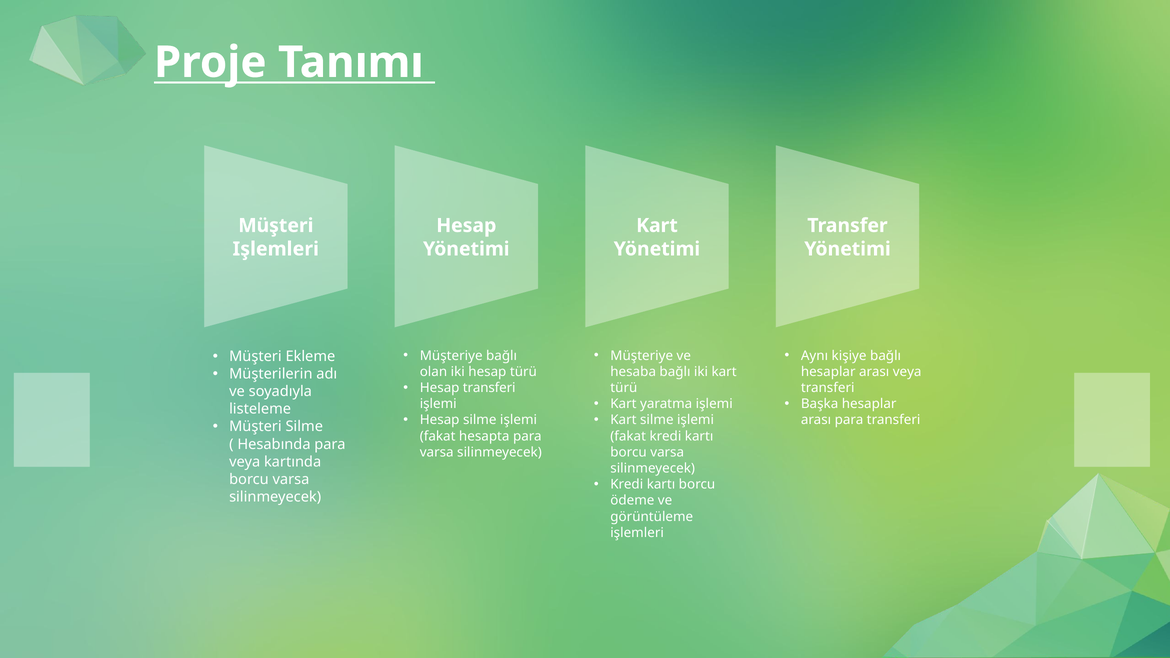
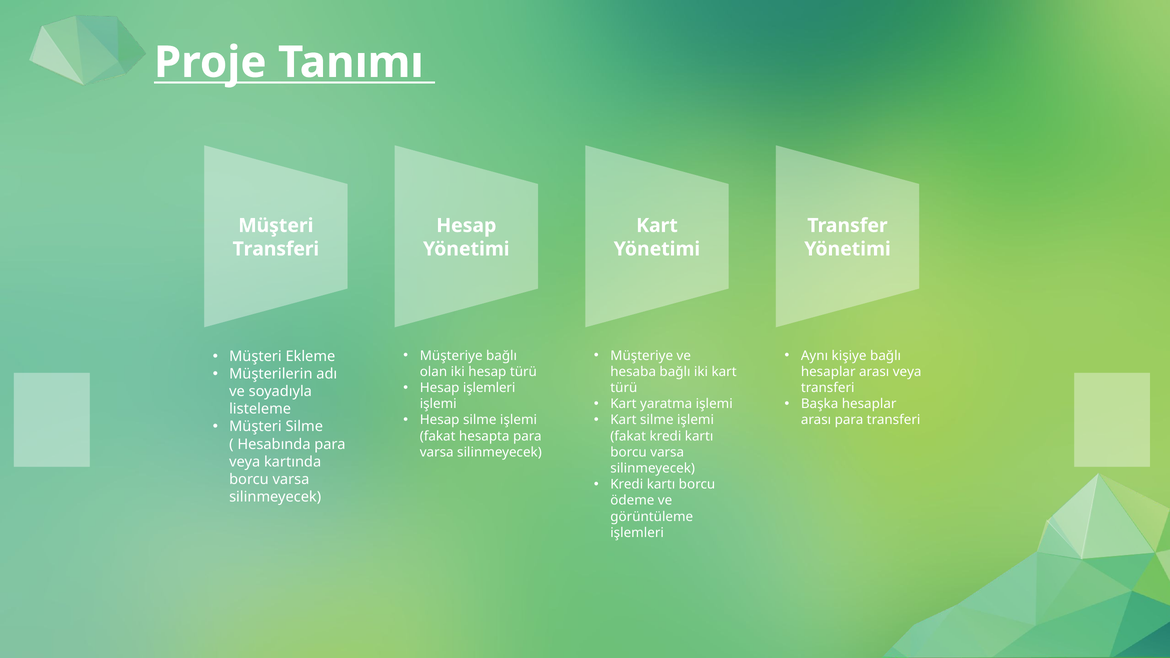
Işlemleri at (276, 249): Işlemleri -> Transferi
Hesap transferi: transferi -> işlemleri
